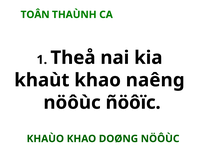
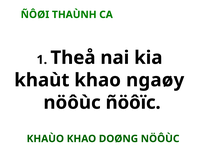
TOÂN: TOÂN -> ÑÔØI
naêng: naêng -> ngaøy
